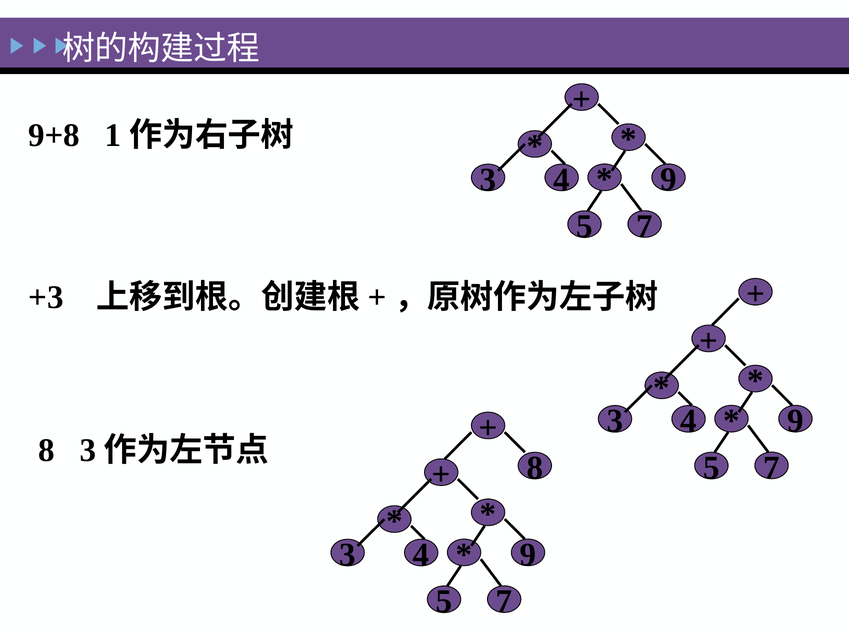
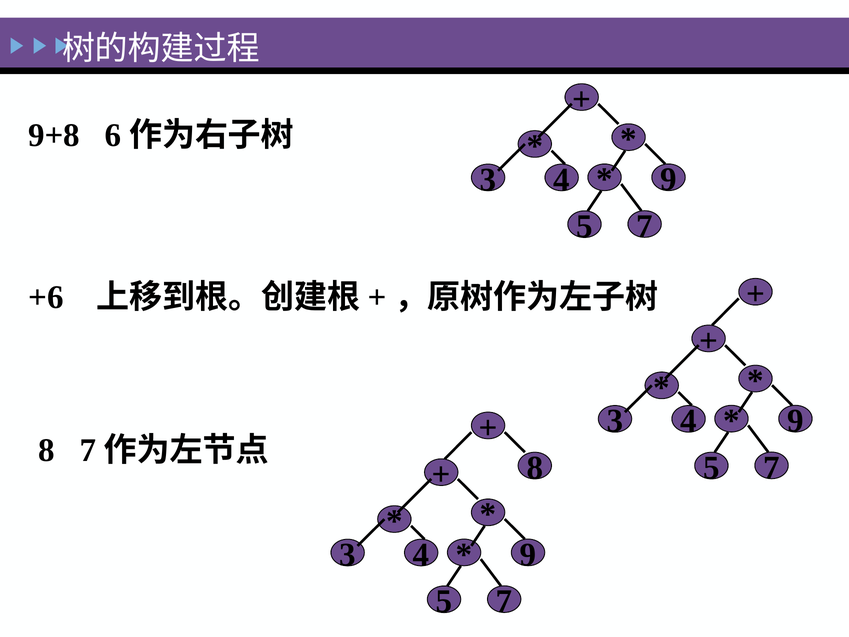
1: 1 -> 6
+3: +3 -> +6
8 3: 3 -> 7
